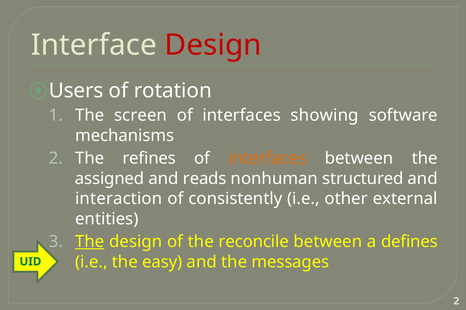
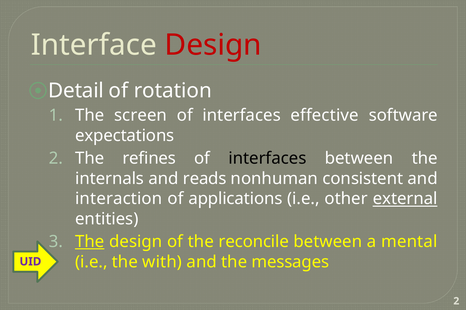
Users: Users -> Detail
showing: showing -> effective
mechanisms: mechanisms -> expectations
interfaces at (267, 159) colour: orange -> black
assigned: assigned -> internals
structured: structured -> consistent
consistently: consistently -> applications
external underline: none -> present
defines: defines -> mental
easy: easy -> with
UID colour: green -> purple
